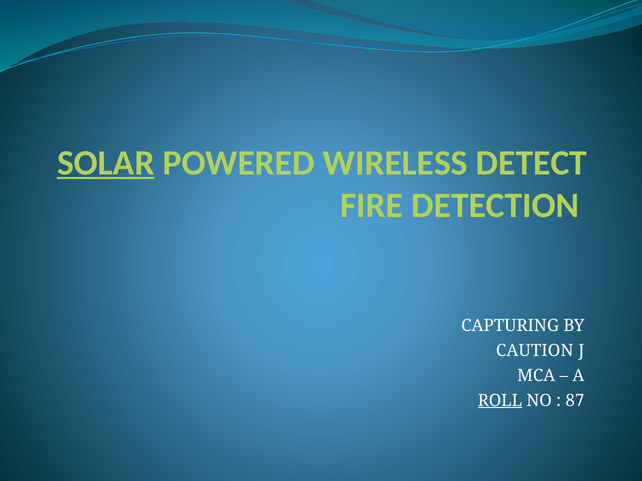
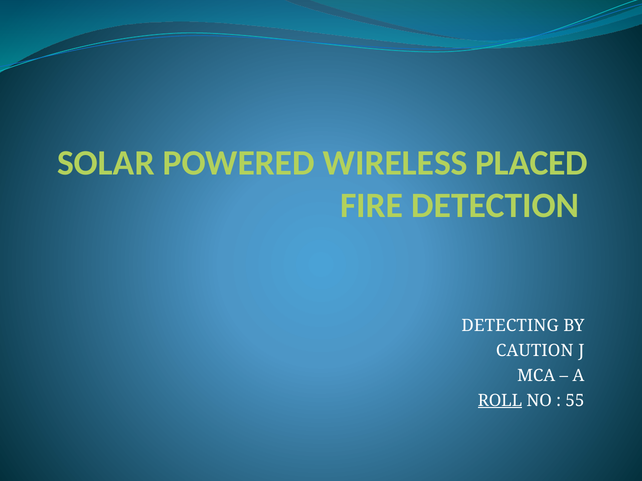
SOLAR underline: present -> none
DETECT: DETECT -> PLACED
CAPTURING: CAPTURING -> DETECTING
87: 87 -> 55
